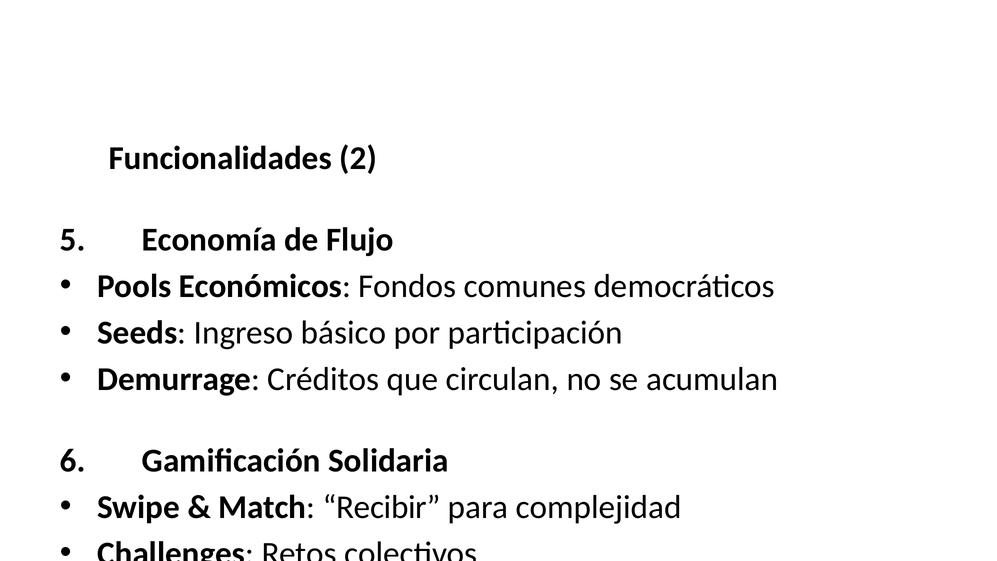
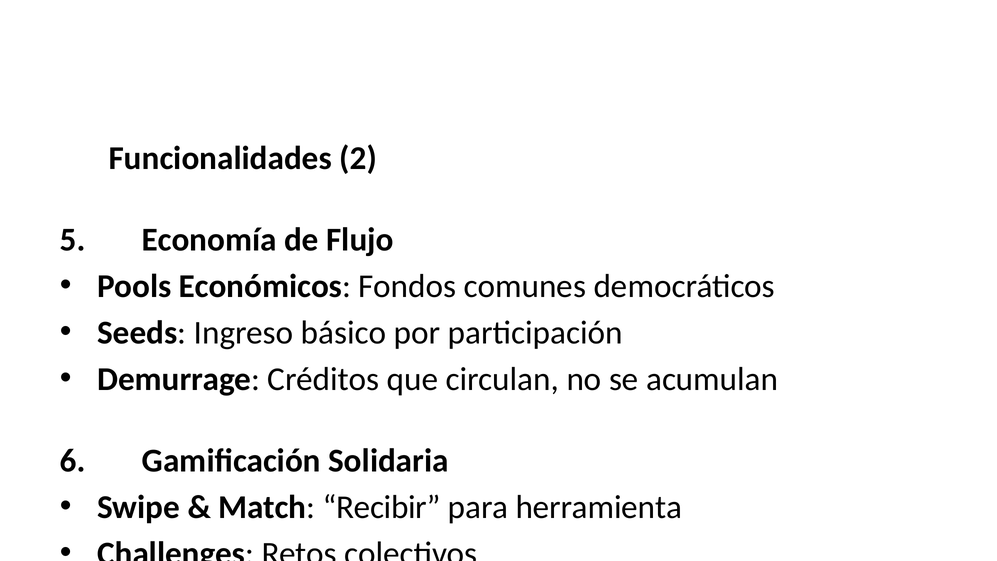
complejidad: complejidad -> herramienta
